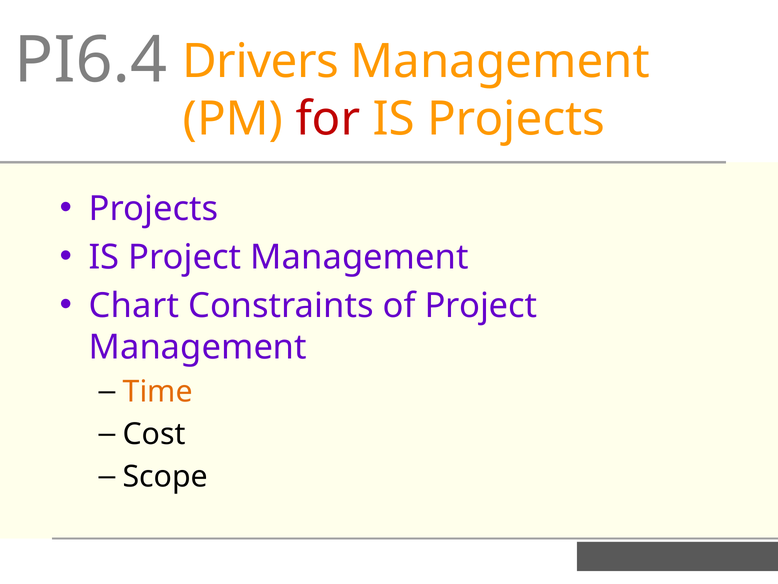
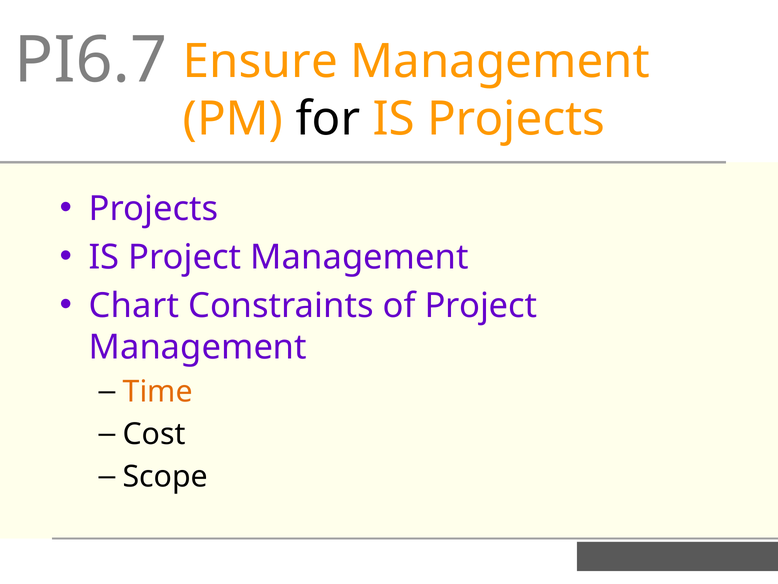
PI6.4: PI6.4 -> PI6.7
Drivers: Drivers -> Ensure
for colour: red -> black
